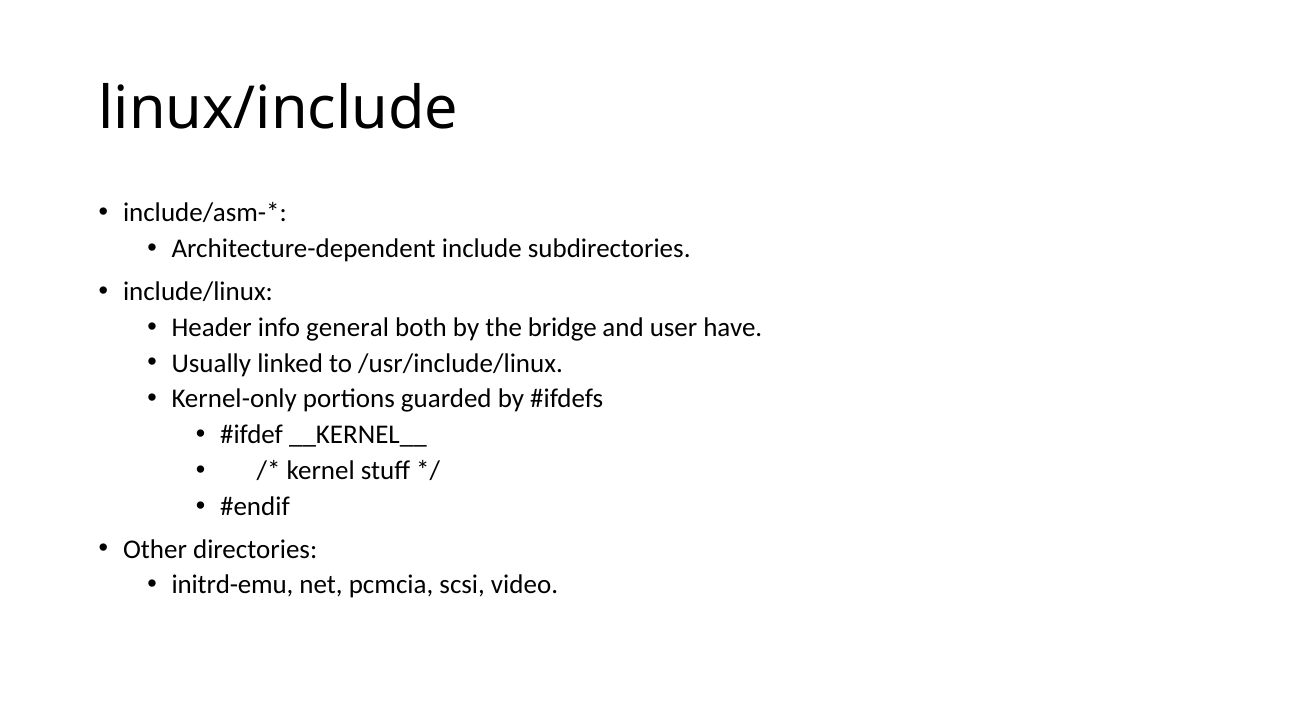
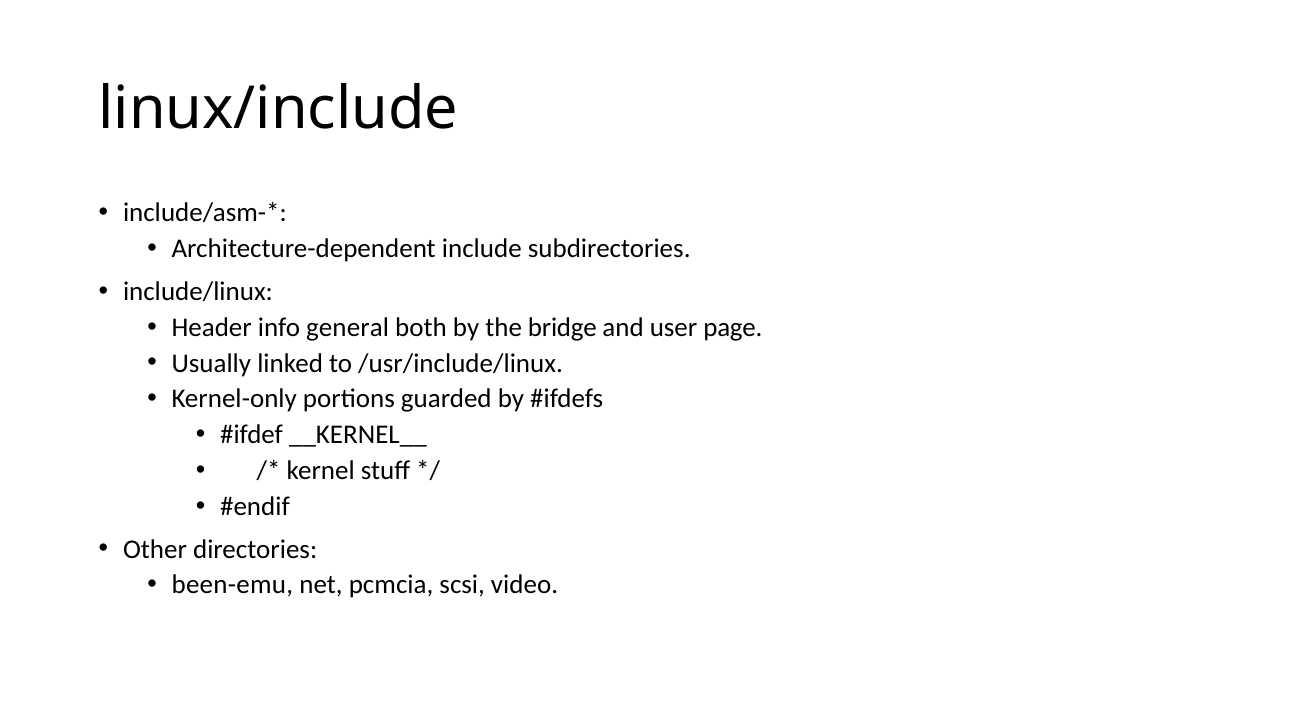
have: have -> page
initrd-emu: initrd-emu -> been-emu
